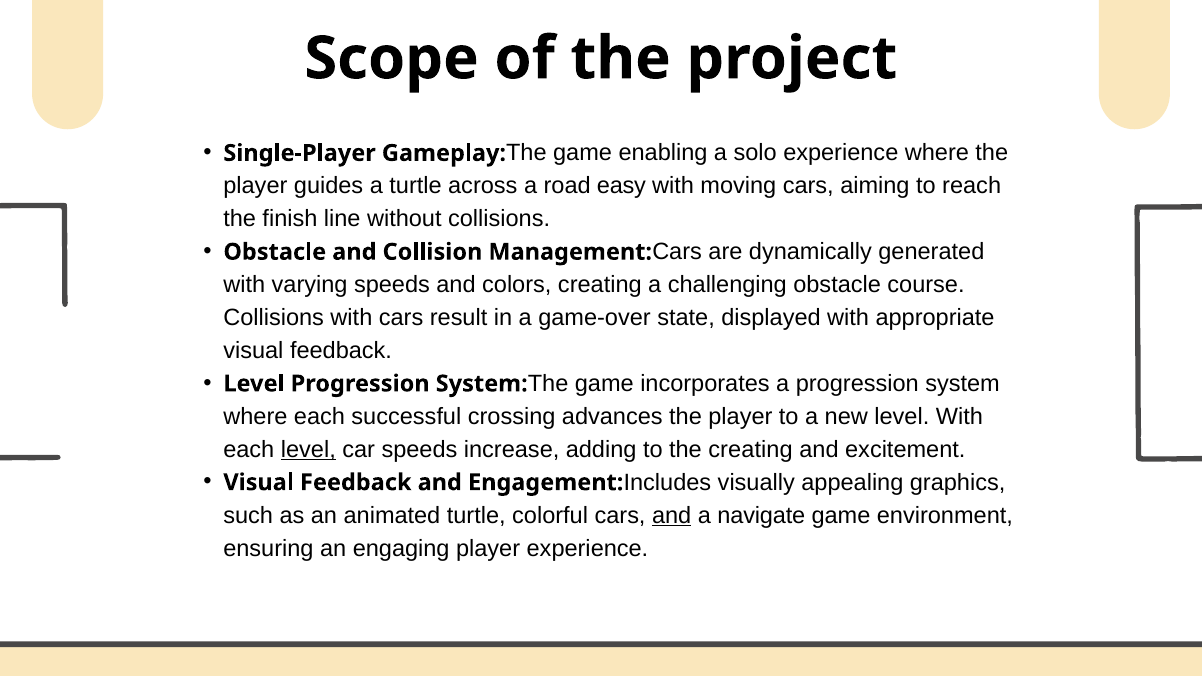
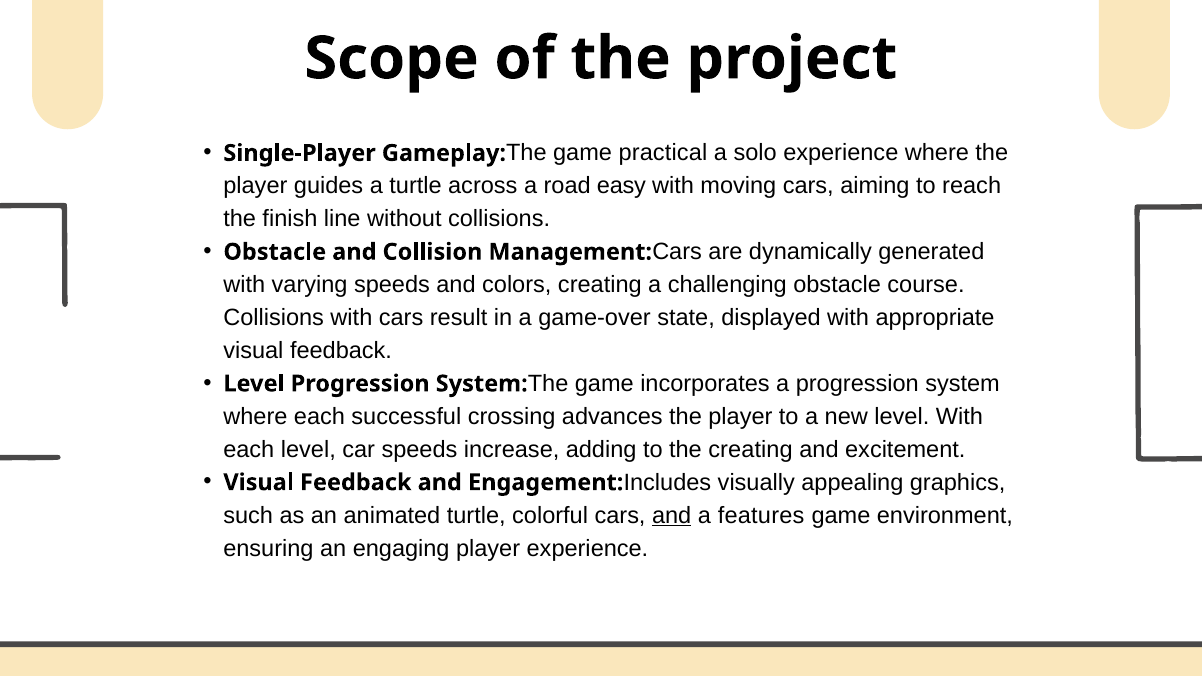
enabling: enabling -> practical
level at (308, 450) underline: present -> none
navigate: navigate -> features
